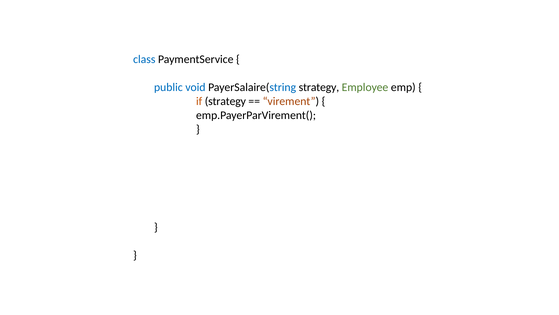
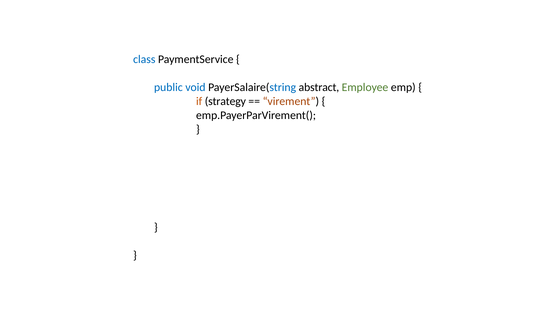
PayerSalaire(string strategy: strategy -> abstract
